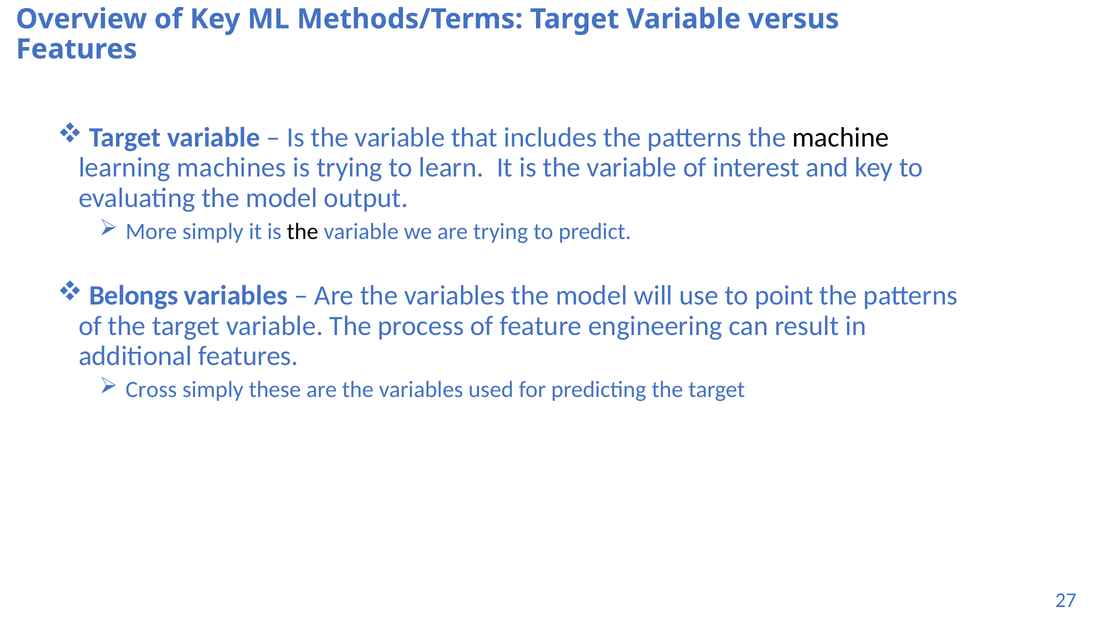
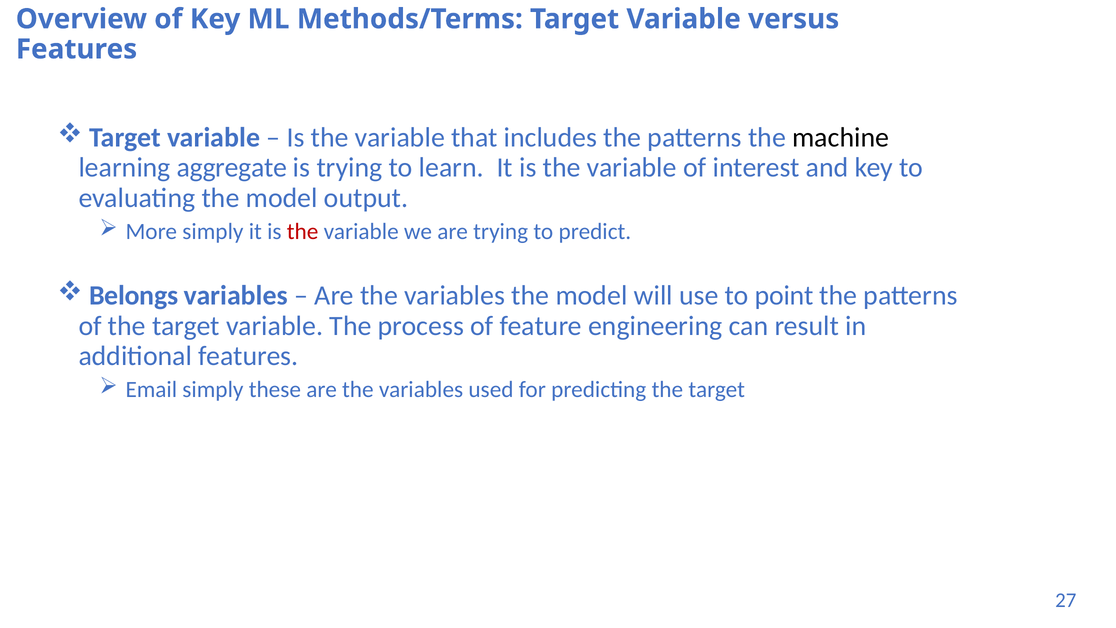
machines: machines -> aggregate
the at (303, 231) colour: black -> red
Cross: Cross -> Email
